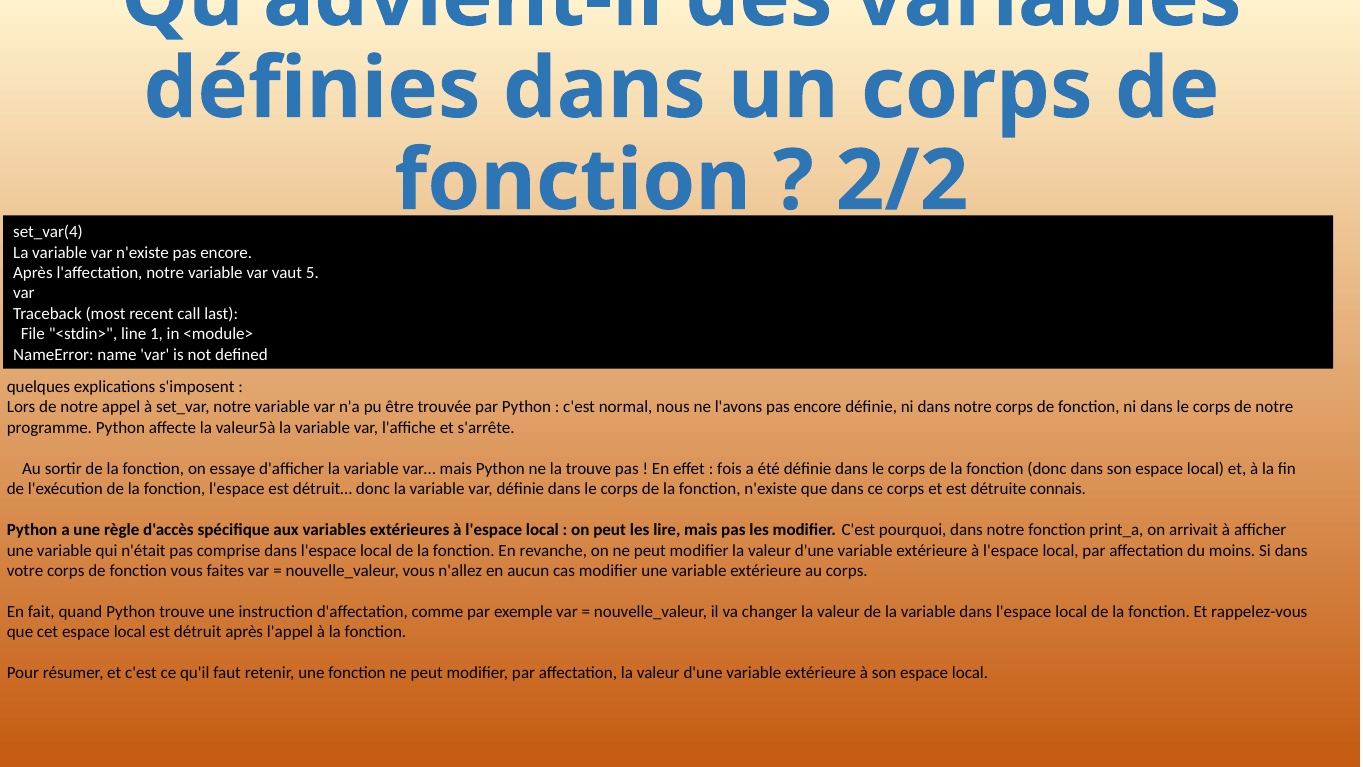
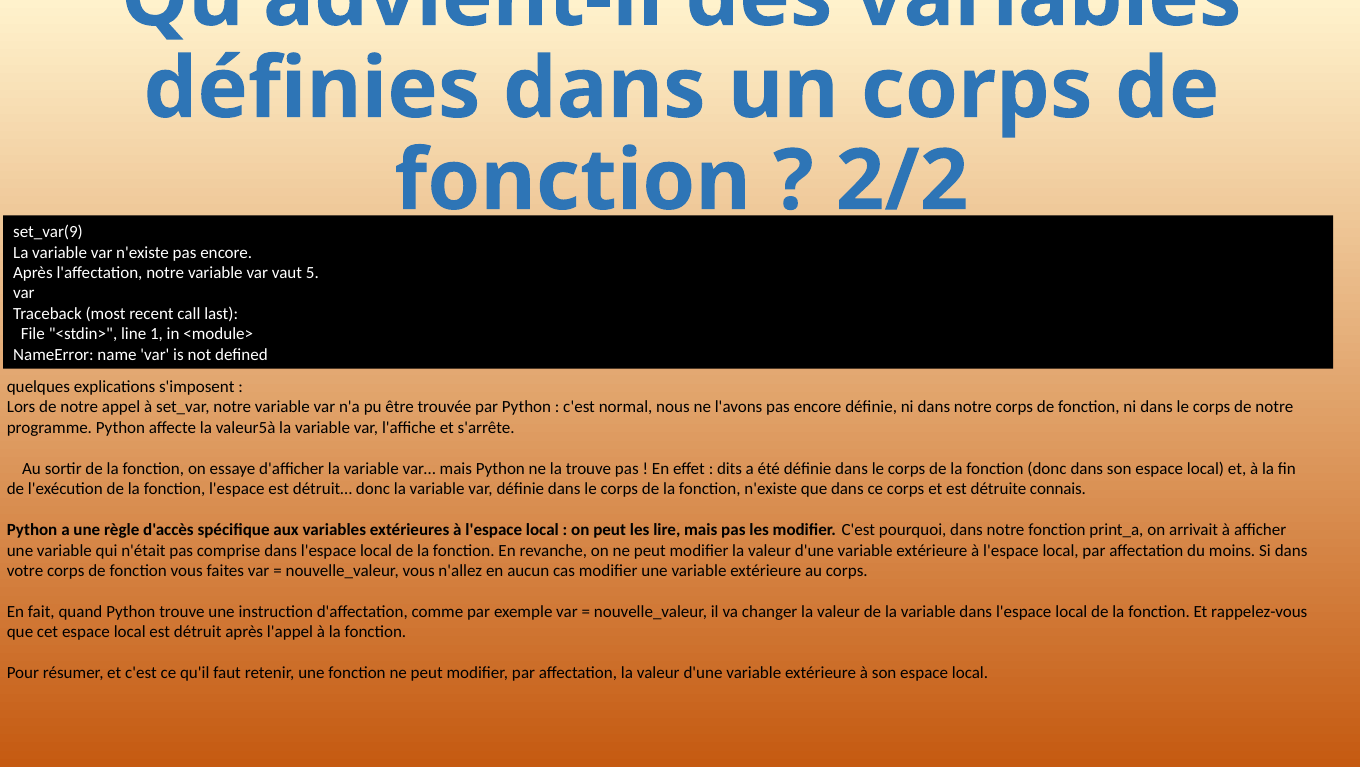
set_var(4: set_var(4 -> set_var(9
fois: fois -> dits
